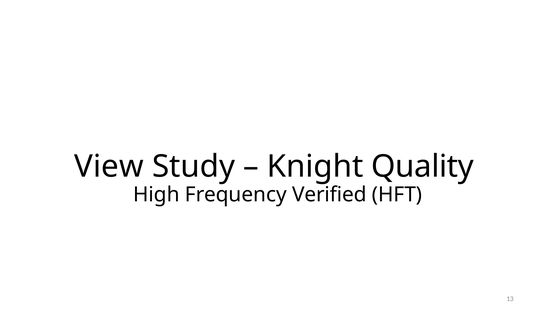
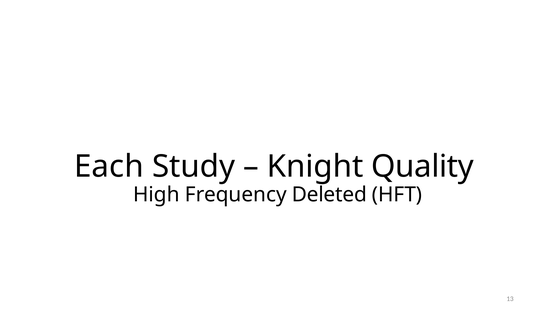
View: View -> Each
Verified: Verified -> Deleted
